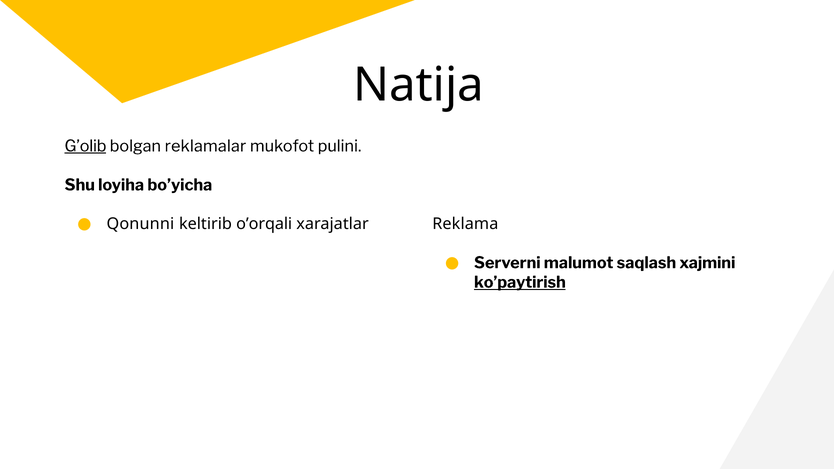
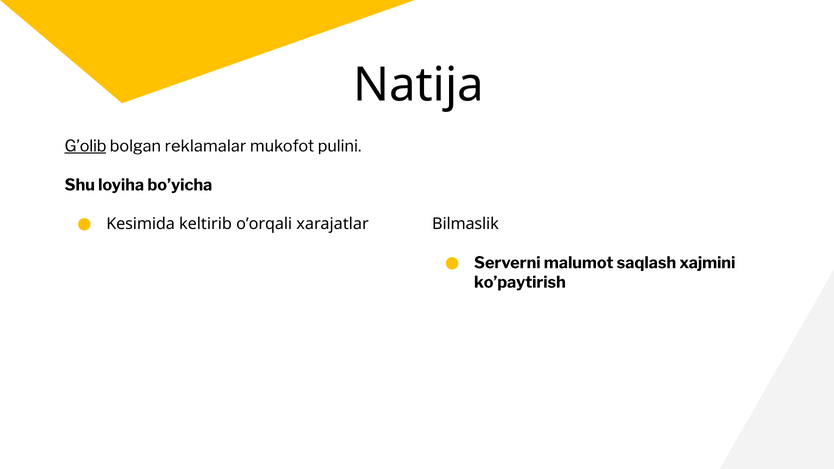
Qonunni: Qonunni -> Kesimida
Reklama: Reklama -> Bilmaslik
ko’paytirish underline: present -> none
